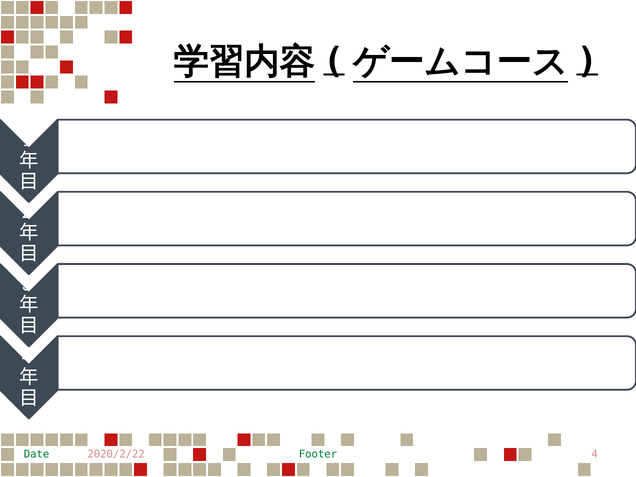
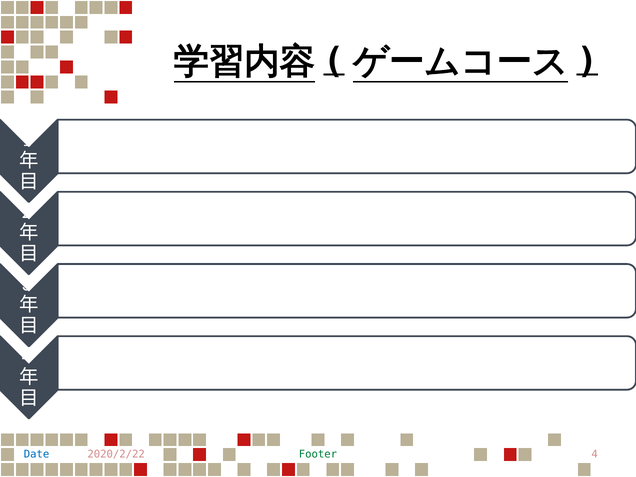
Date colour: green -> blue
